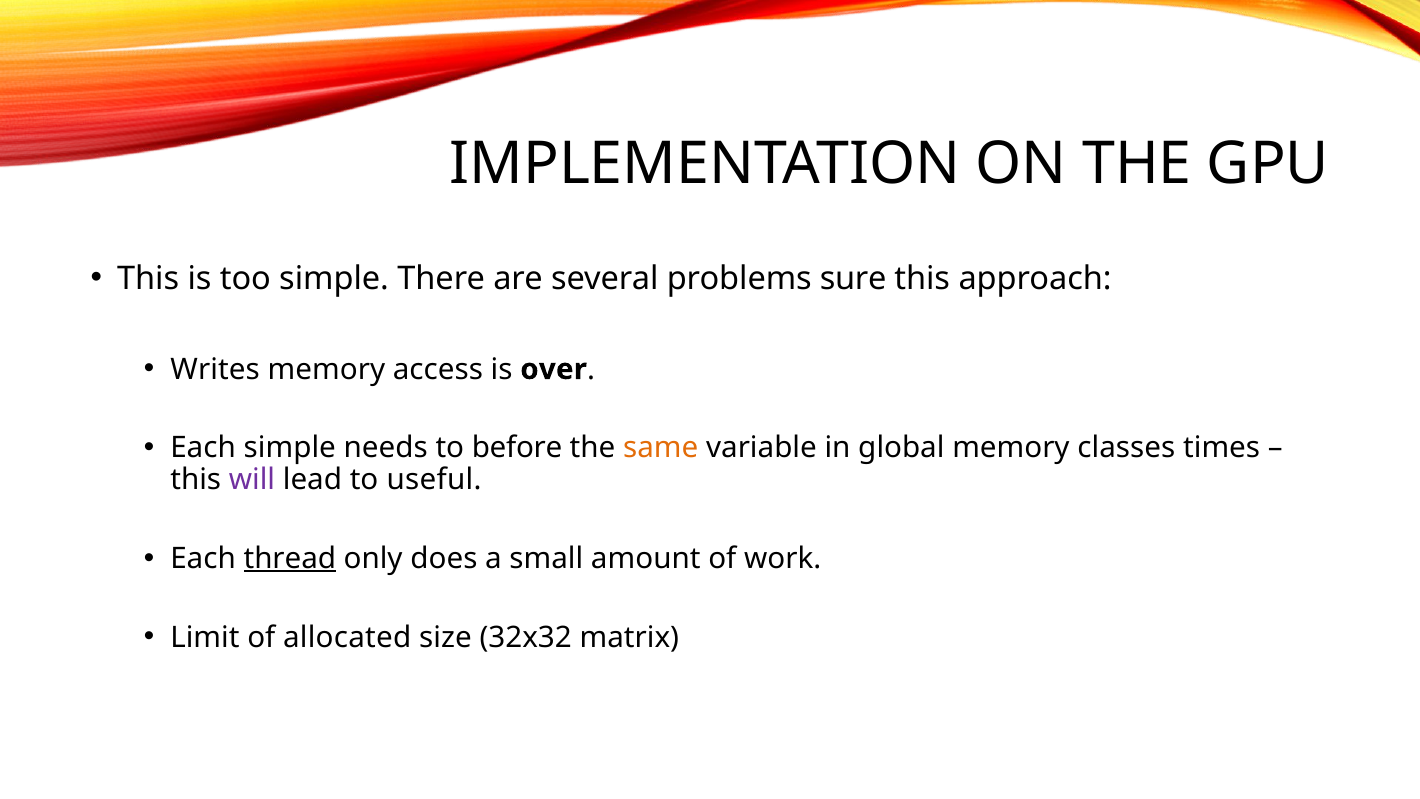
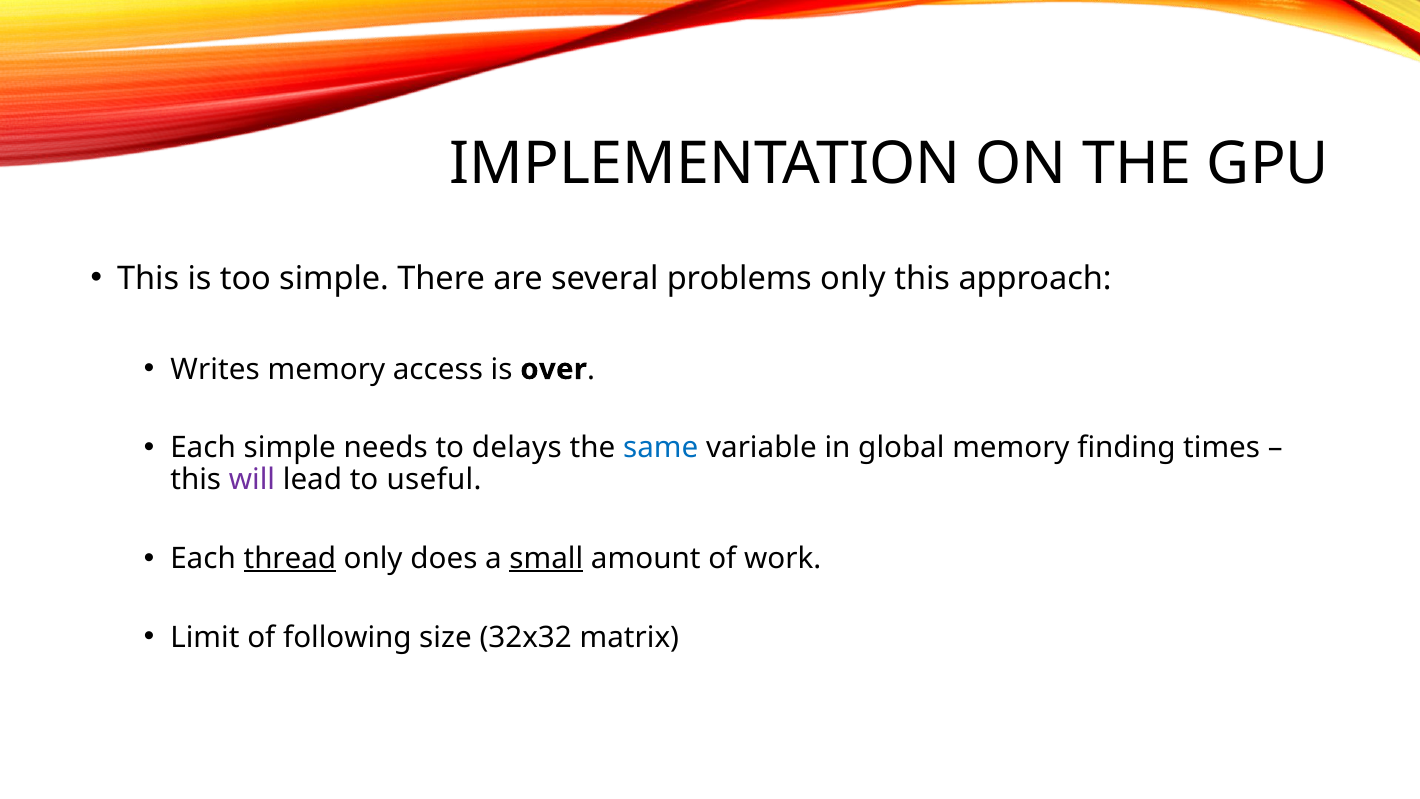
problems sure: sure -> only
before: before -> delays
same colour: orange -> blue
classes: classes -> finding
small underline: none -> present
allocated: allocated -> following
